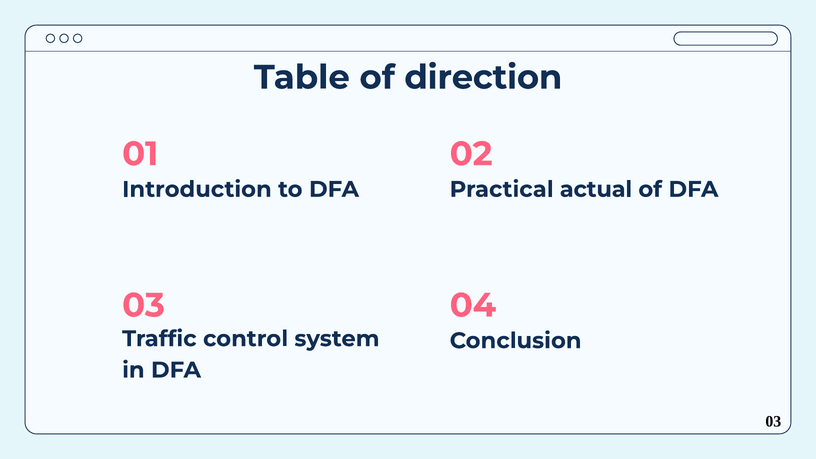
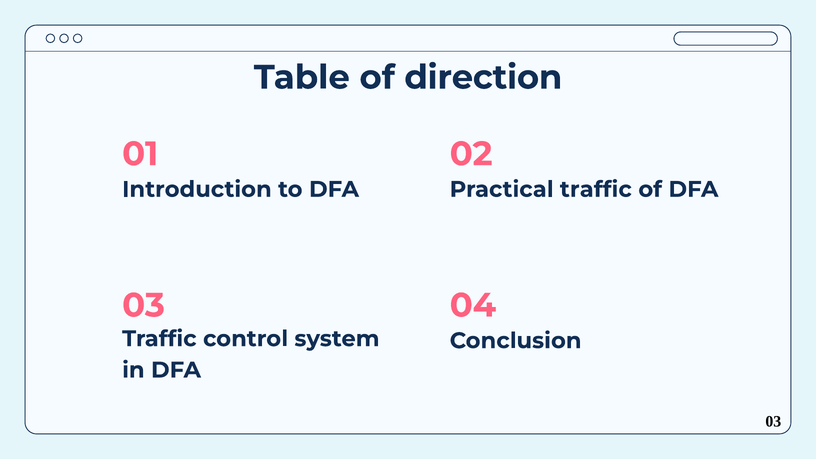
Practical actual: actual -> traffic
